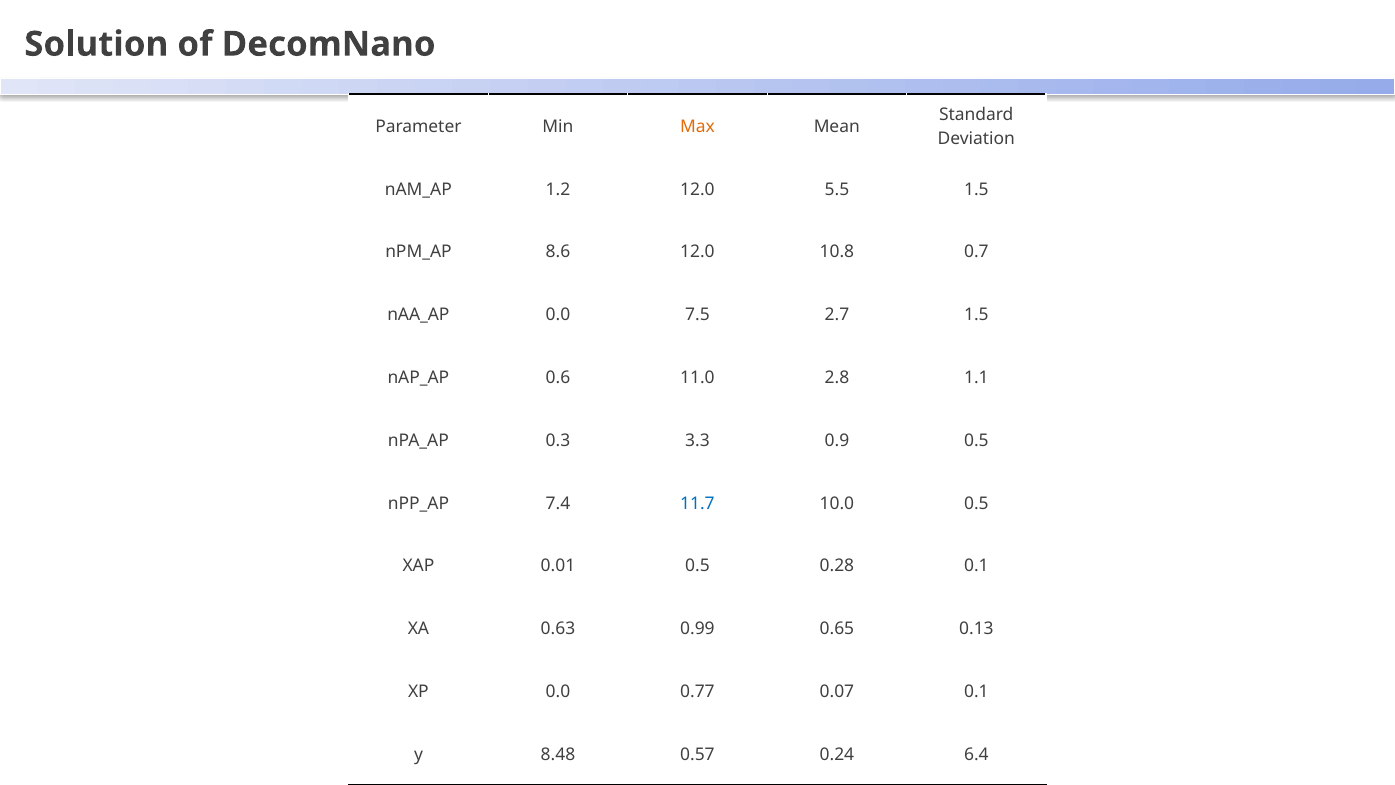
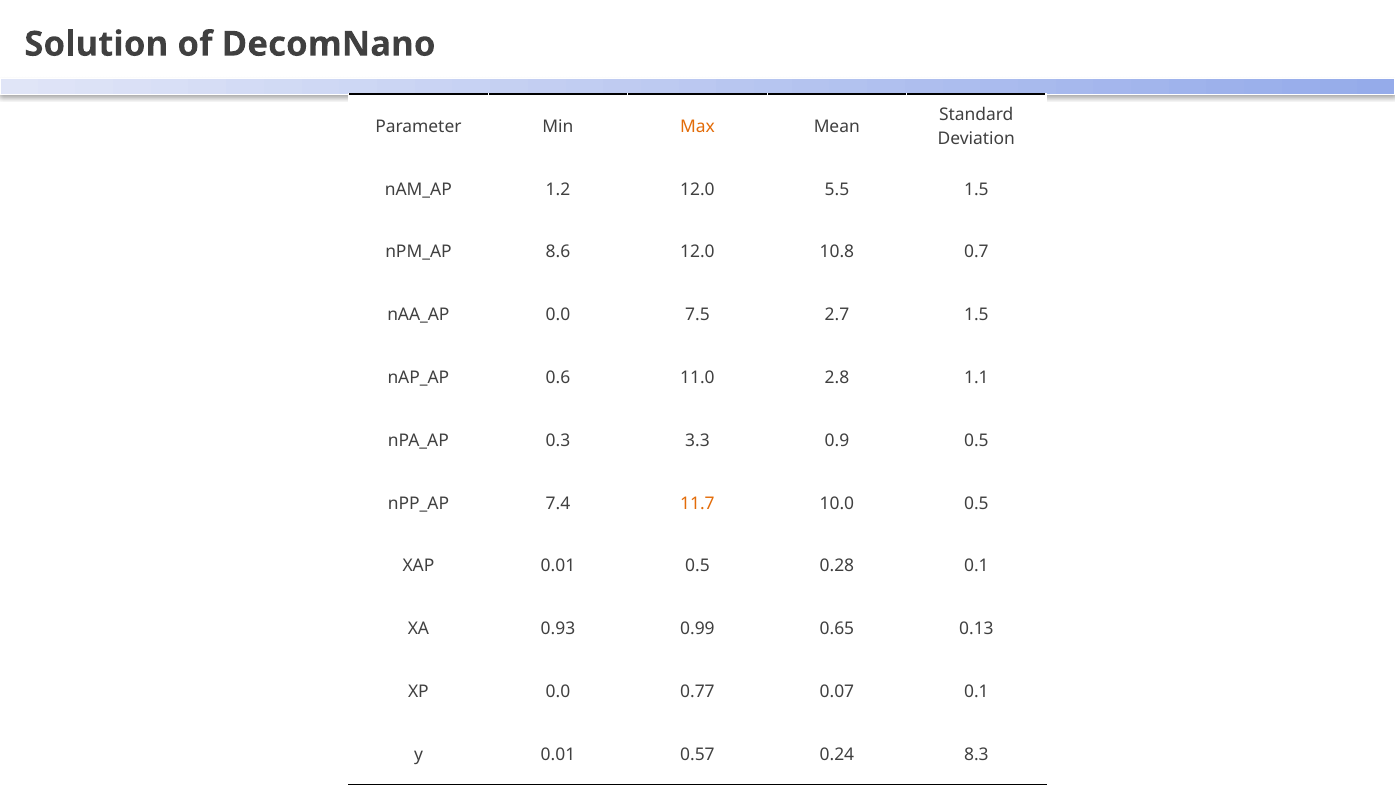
11.7 colour: blue -> orange
0.63: 0.63 -> 0.93
y 8.48: 8.48 -> 0.01
6.4: 6.4 -> 8.3
